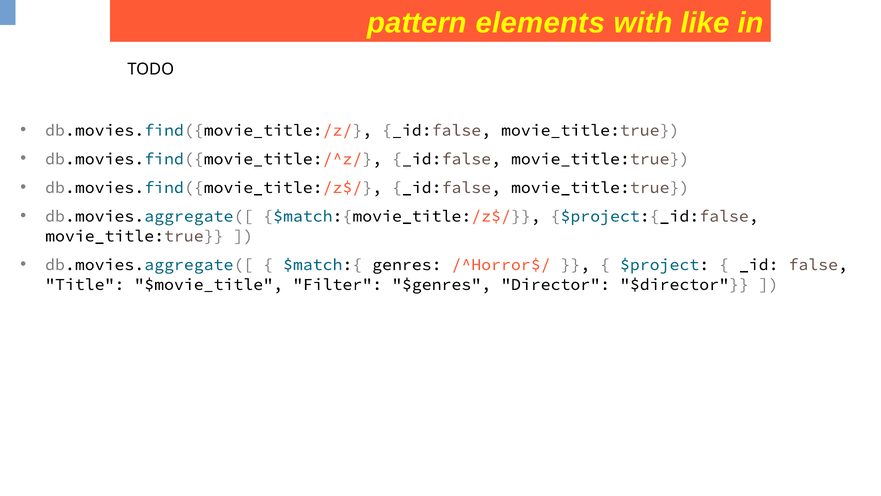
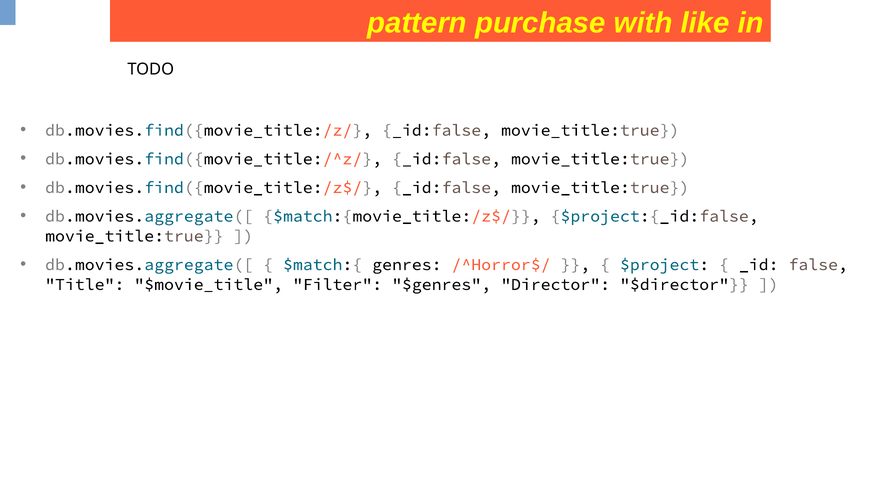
elements: elements -> purchase
